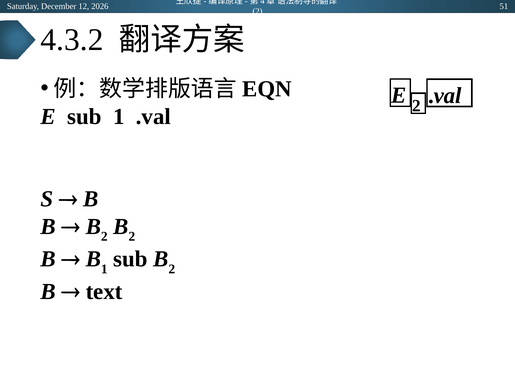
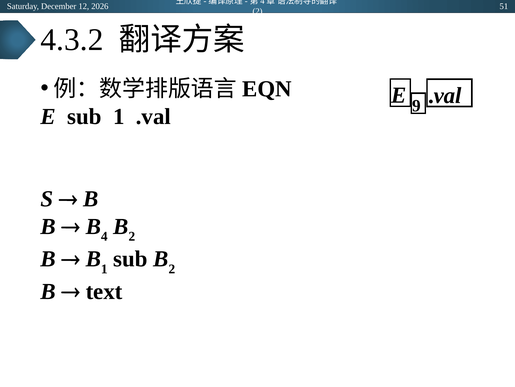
E 2: 2 -> 9
2 at (104, 236): 2 -> 4
